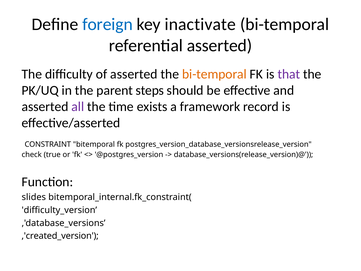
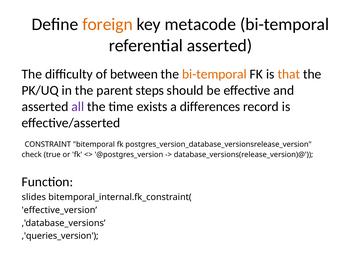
foreign colour: blue -> orange
inactivate: inactivate -> metacode
of asserted: asserted -> between
that colour: purple -> orange
framework: framework -> differences
difficulty_version: difficulty_version -> effective_version
,'created_version: ,'created_version -> ,'queries_version
